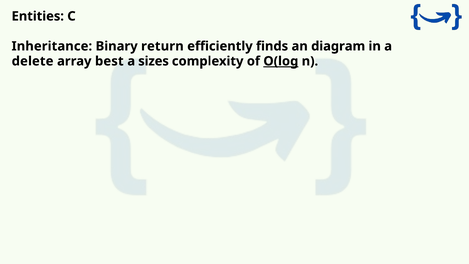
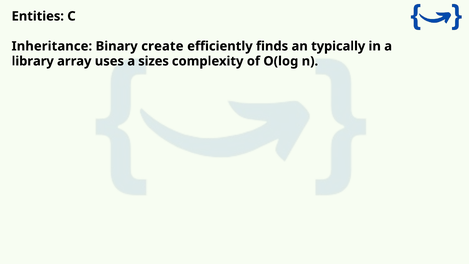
return: return -> create
diagram: diagram -> typically
delete: delete -> library
best: best -> uses
O(log underline: present -> none
